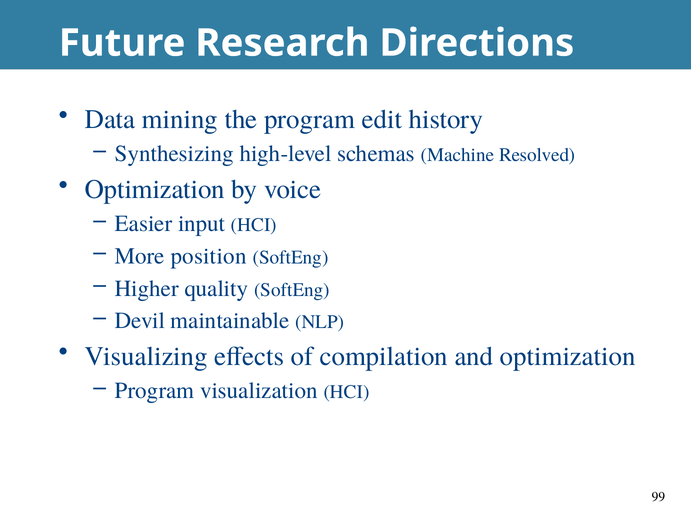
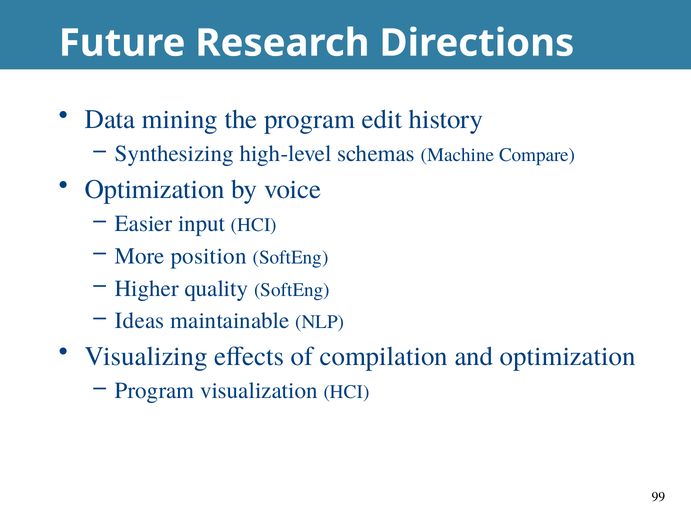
Resolved: Resolved -> Compare
Devil: Devil -> Ideas
